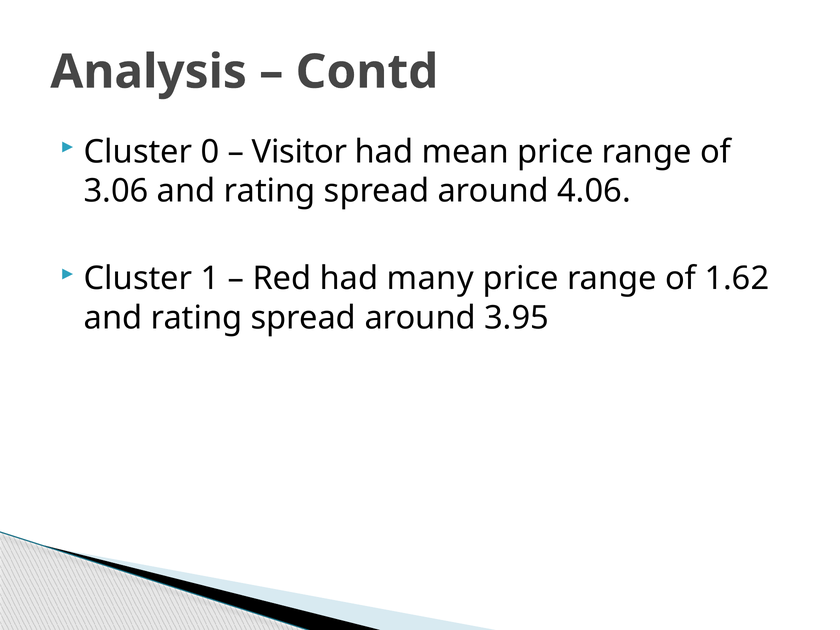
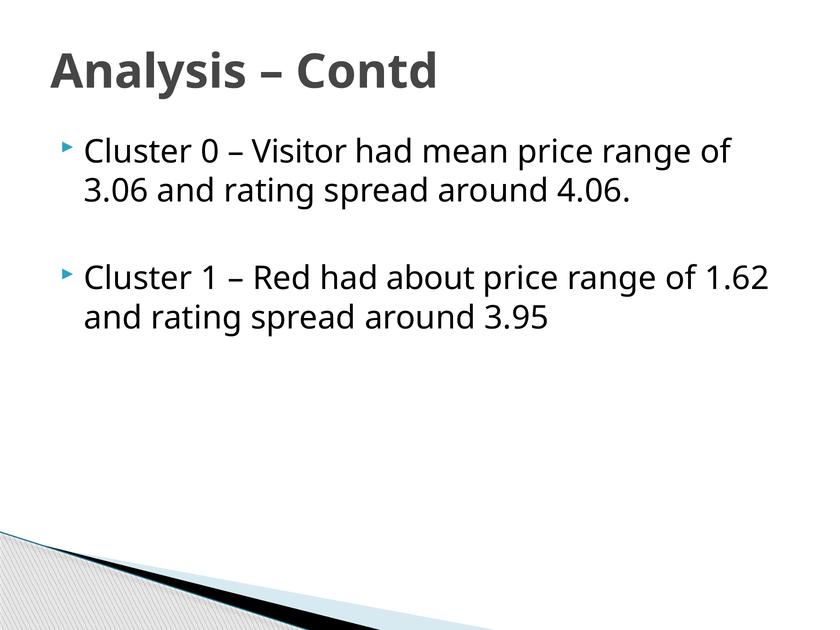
many: many -> about
